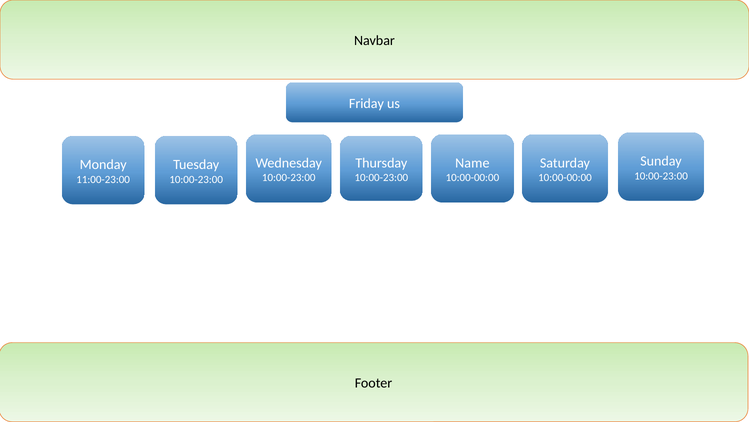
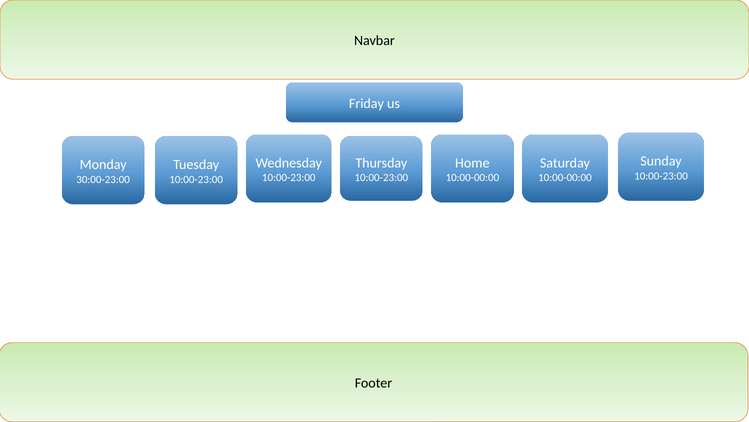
Name: Name -> Home
11:00-23:00: 11:00-23:00 -> 30:00-23:00
